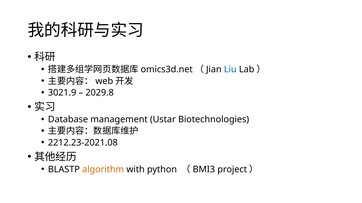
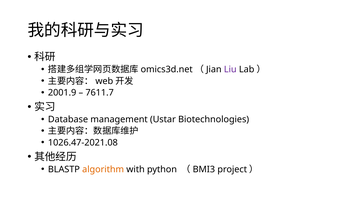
Liu colour: blue -> purple
3021.9: 3021.9 -> 2001.9
2029.8: 2029.8 -> 7611.7
2212.23-2021.08: 2212.23-2021.08 -> 1026.47-2021.08
